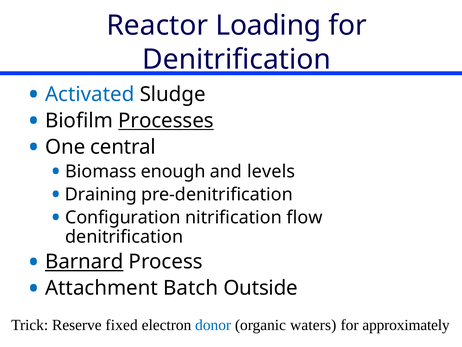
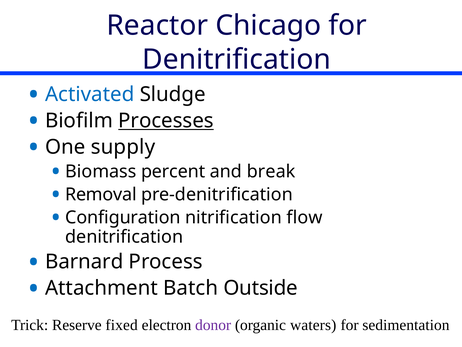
Loading: Loading -> Chicago
central: central -> supply
enough: enough -> percent
levels: levels -> break
Draining: Draining -> Removal
Barnard underline: present -> none
donor colour: blue -> purple
approximately: approximately -> sedimentation
